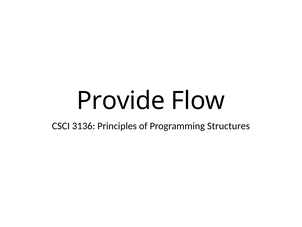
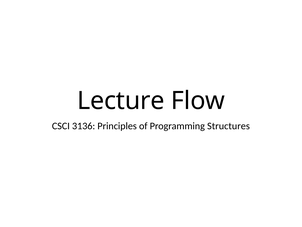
Provide: Provide -> Lecture
